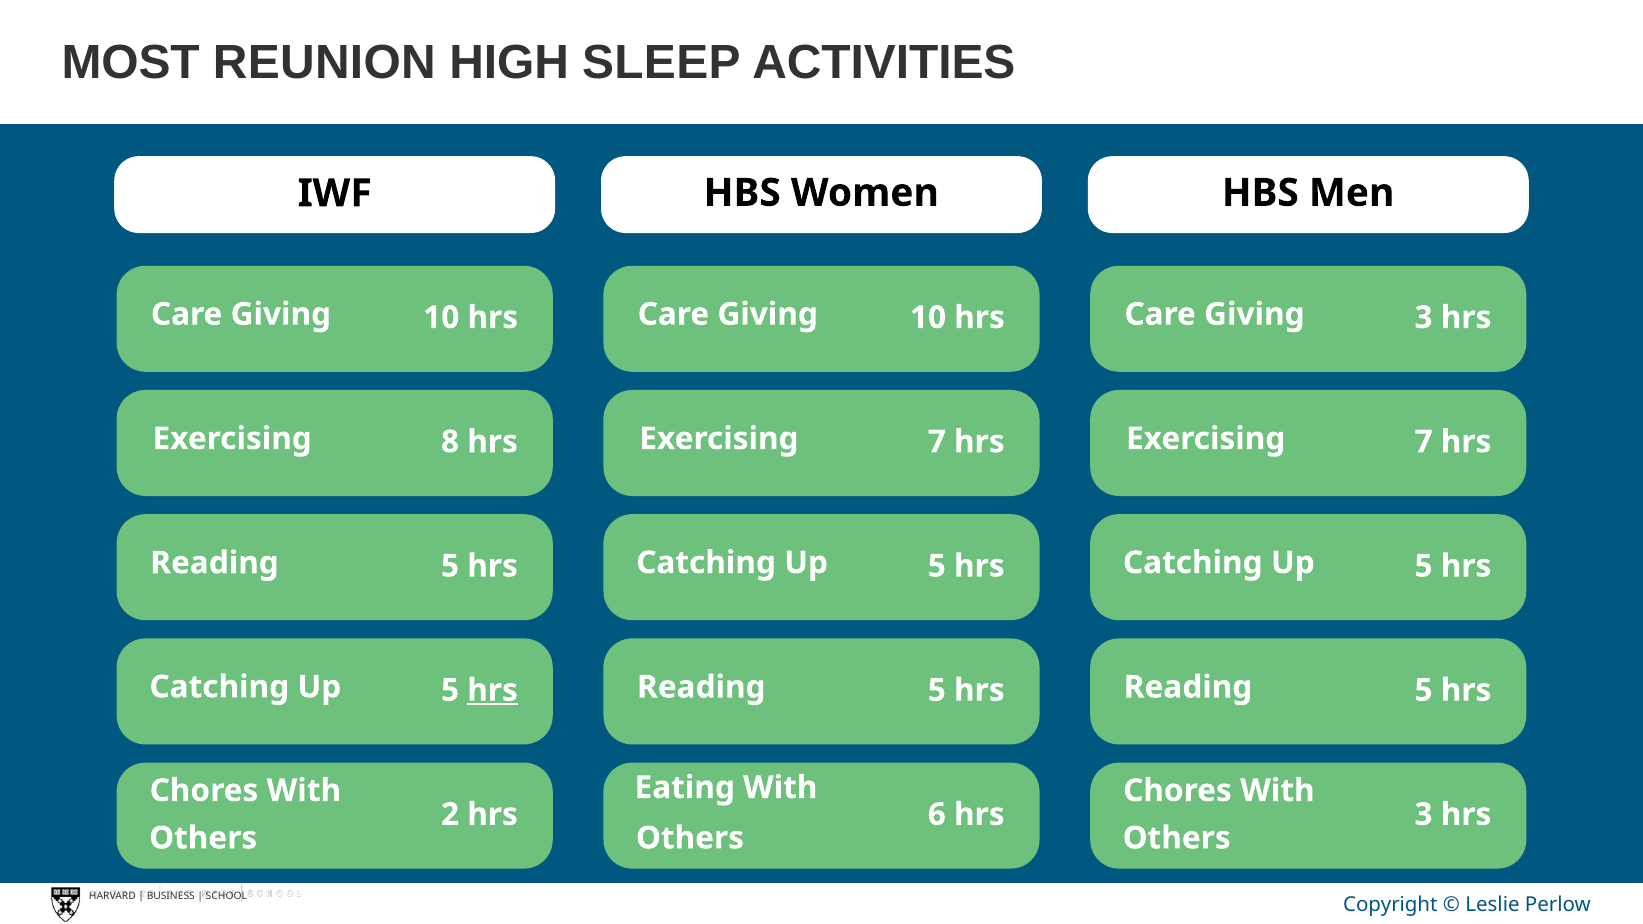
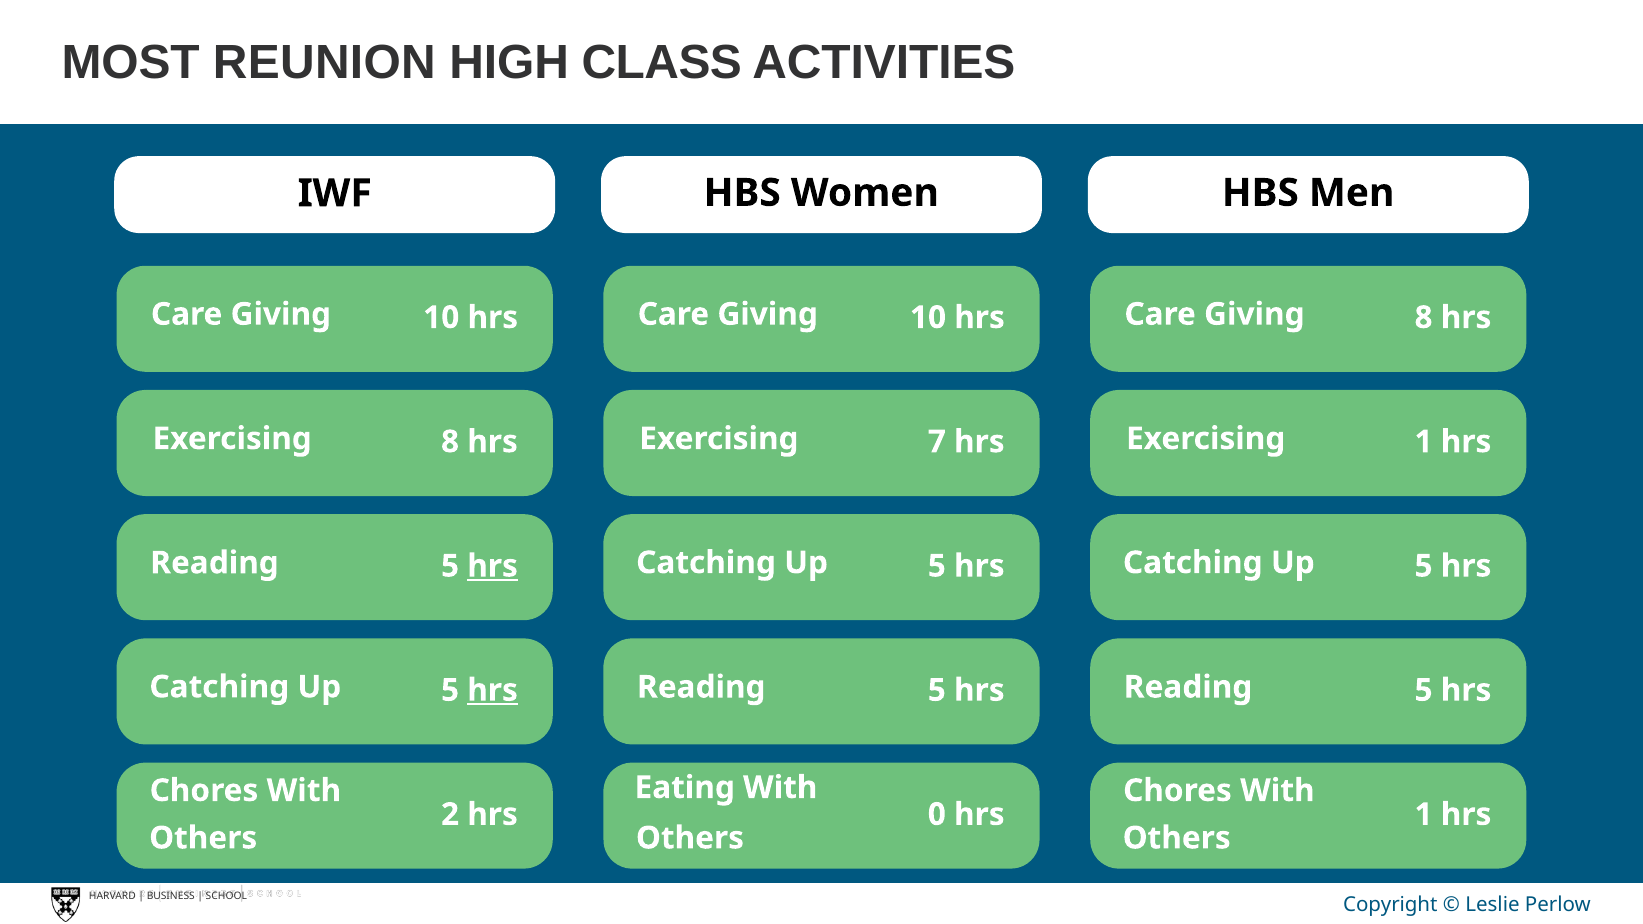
SLEEP: SLEEP -> CLASS
10 hrs 3: 3 -> 8
8 hrs 7: 7 -> 1
hrs at (493, 566) underline: none -> present
6: 6 -> 0
3 at (1424, 815): 3 -> 1
